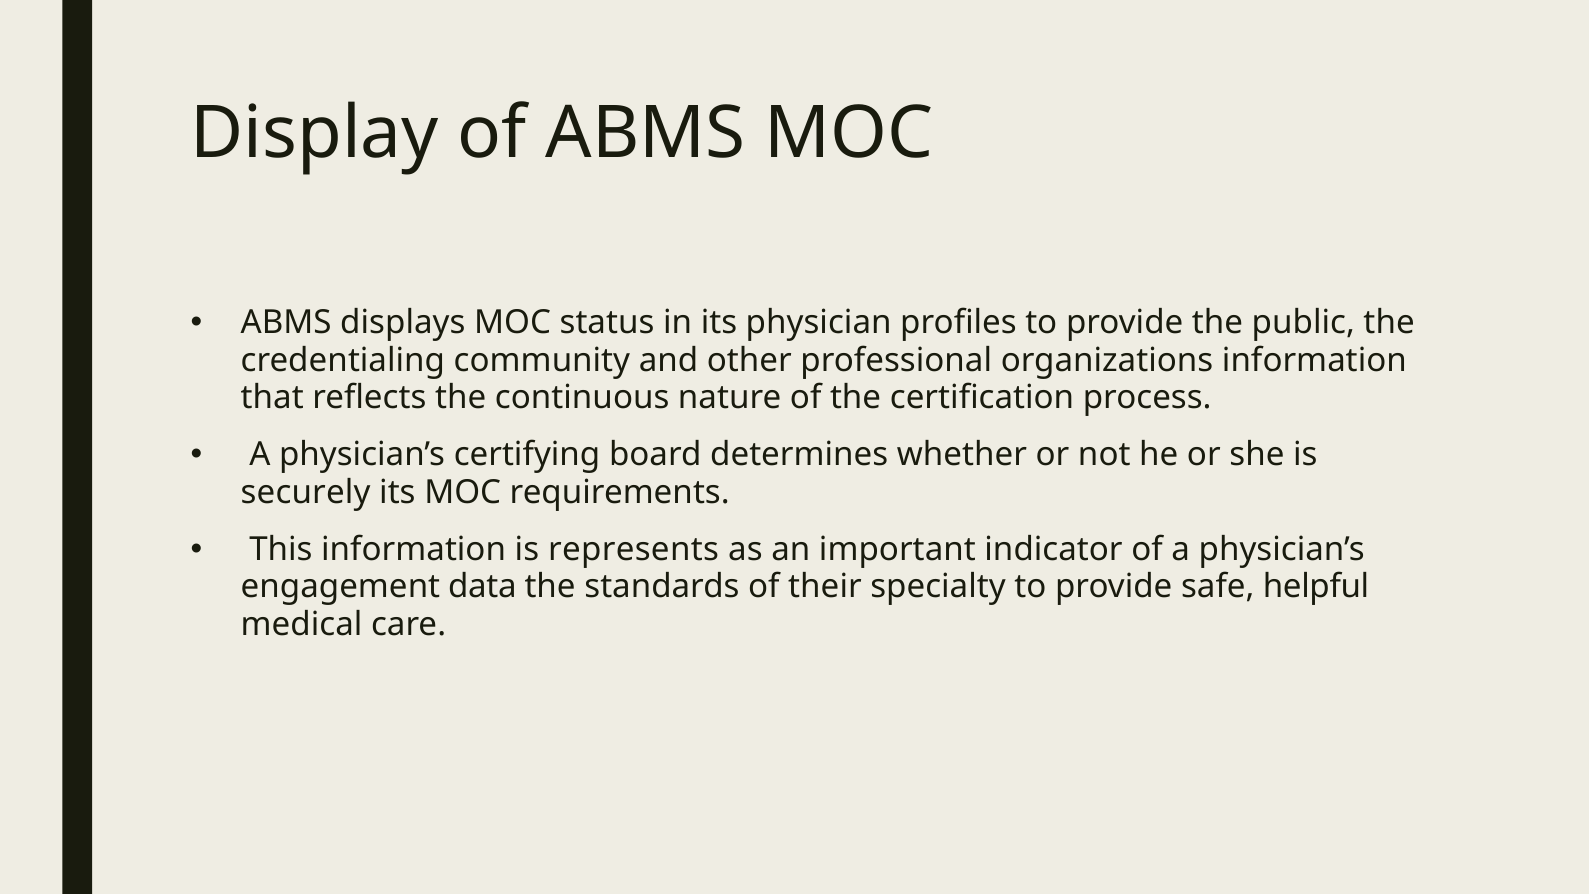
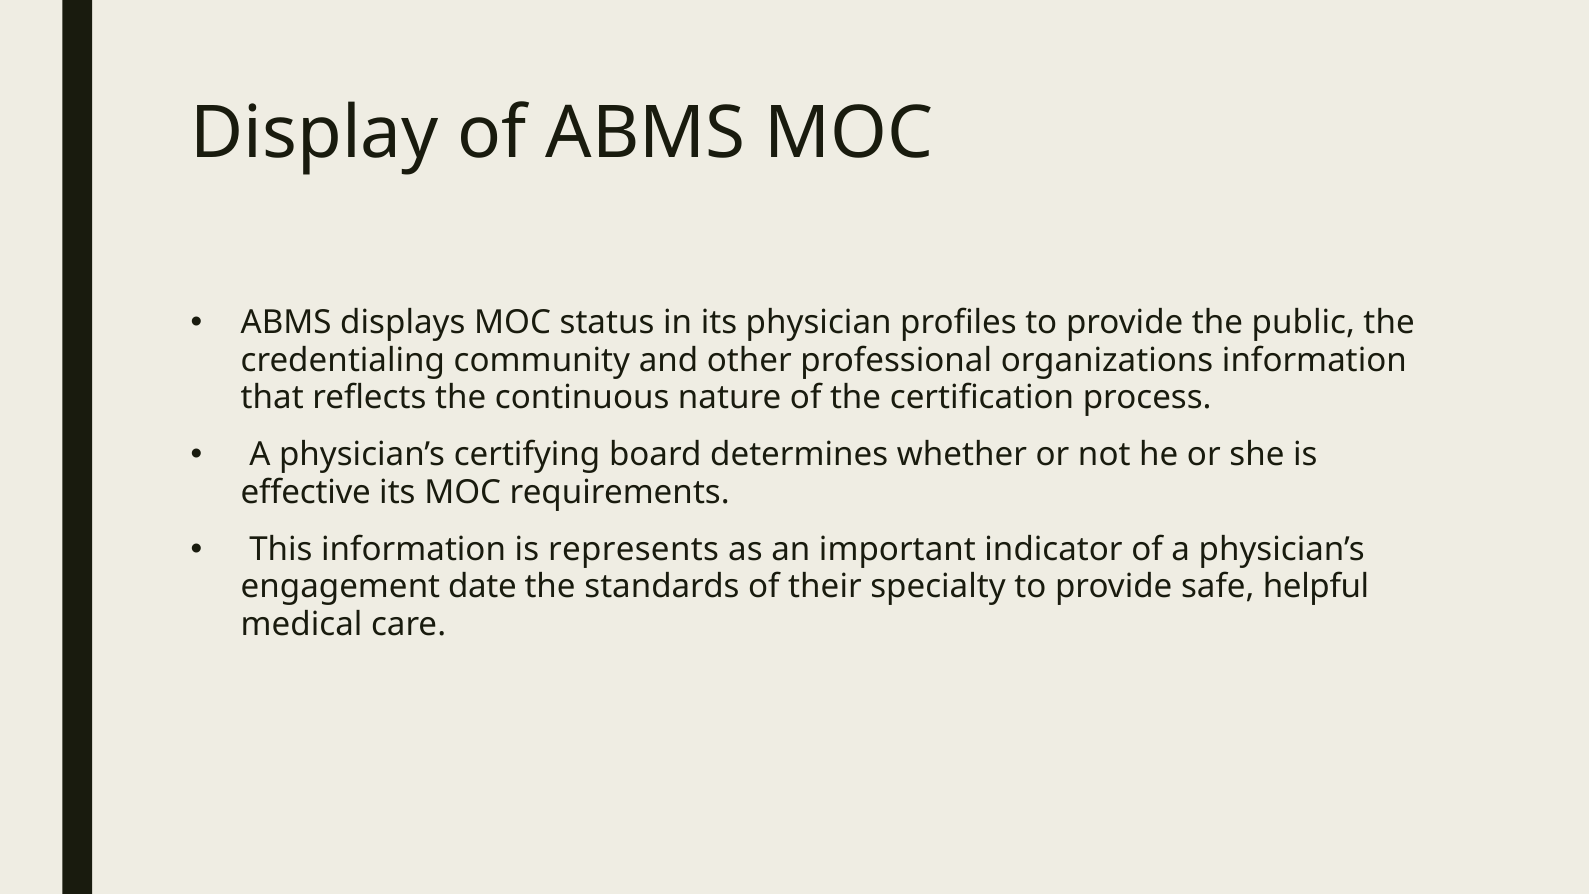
securely: securely -> effective
data: data -> date
